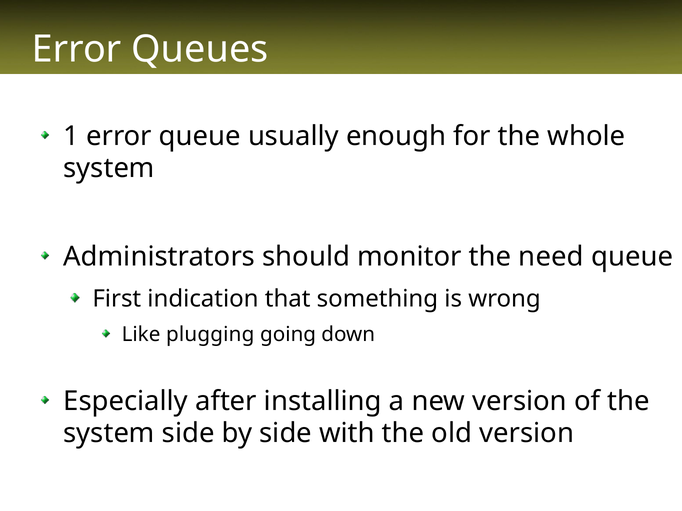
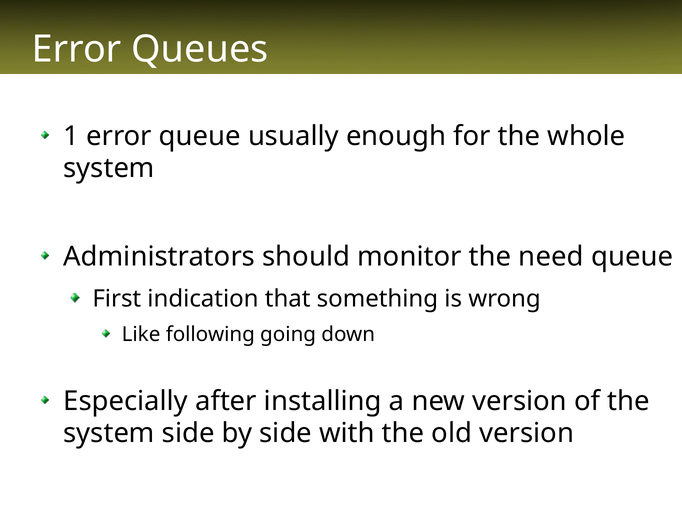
plugging: plugging -> following
